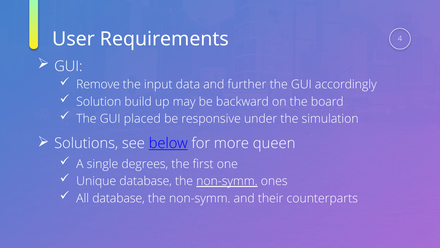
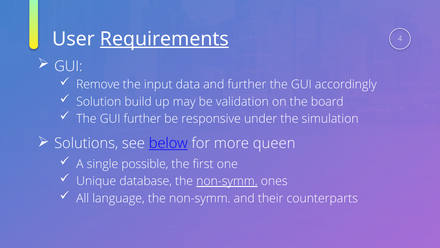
Requirements underline: none -> present
backward: backward -> validation
GUI placed: placed -> further
degrees: degrees -> possible
All database: database -> language
